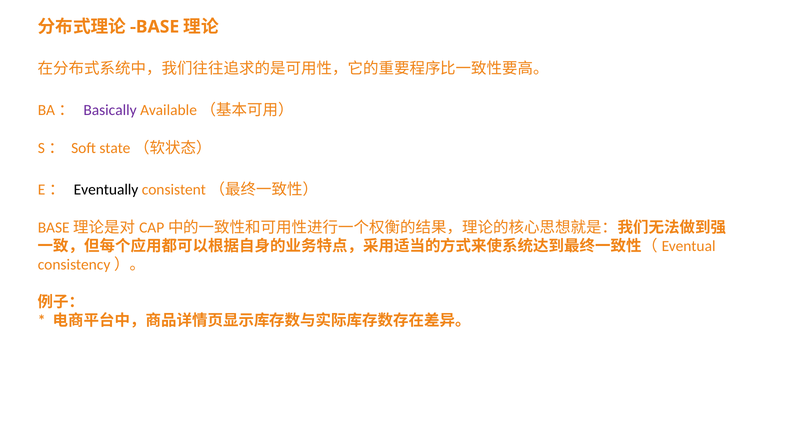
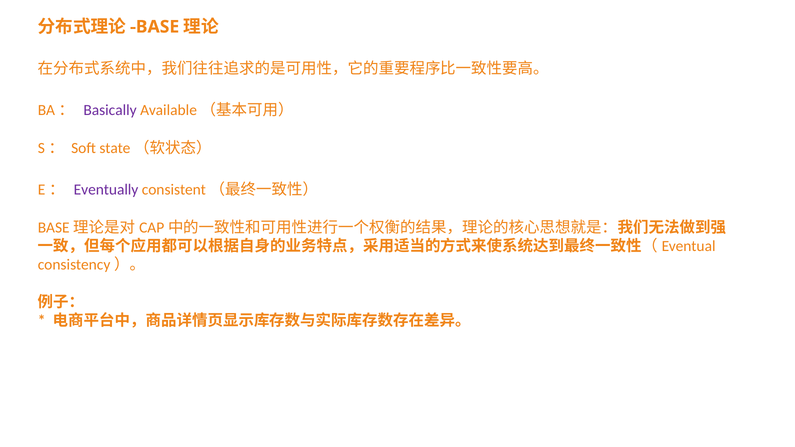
Eventually colour: black -> purple
